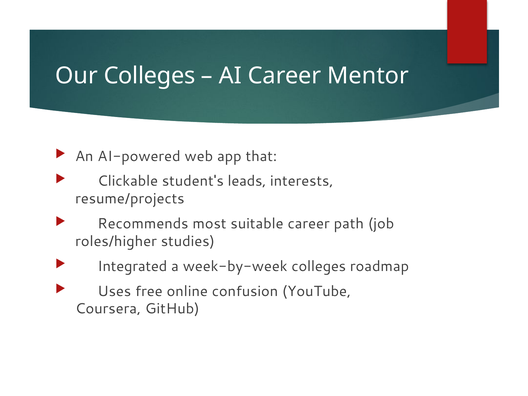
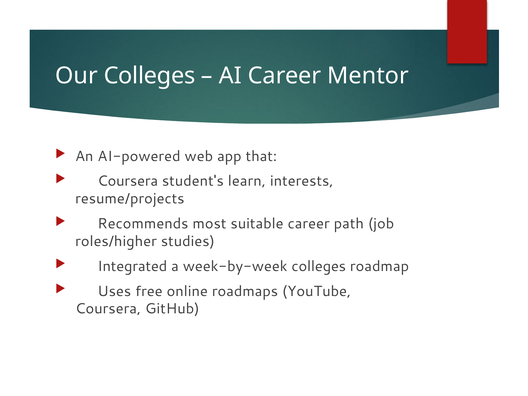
Clickable at (128, 181): Clickable -> Coursera
leads: leads -> learn
confusion: confusion -> roadmaps
